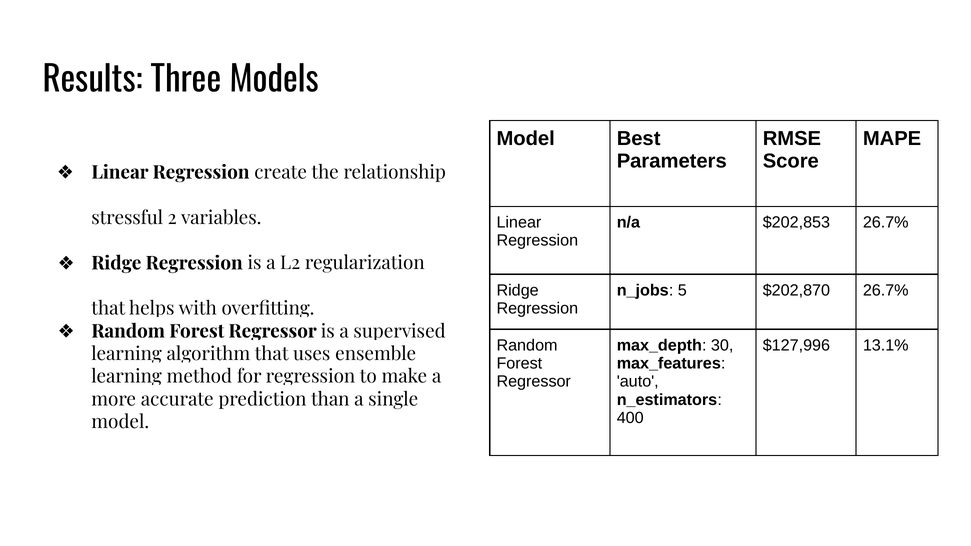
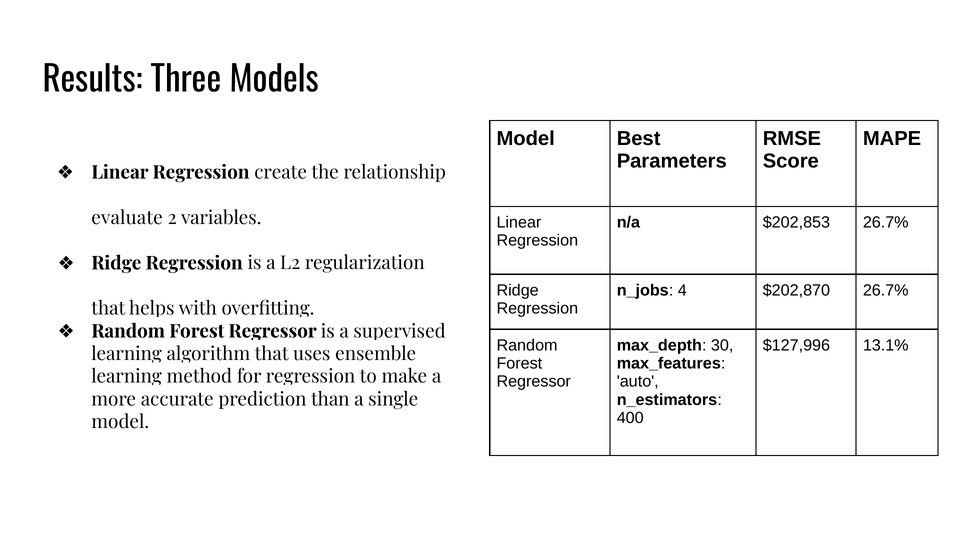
stressful: stressful -> evaluate
5: 5 -> 4
